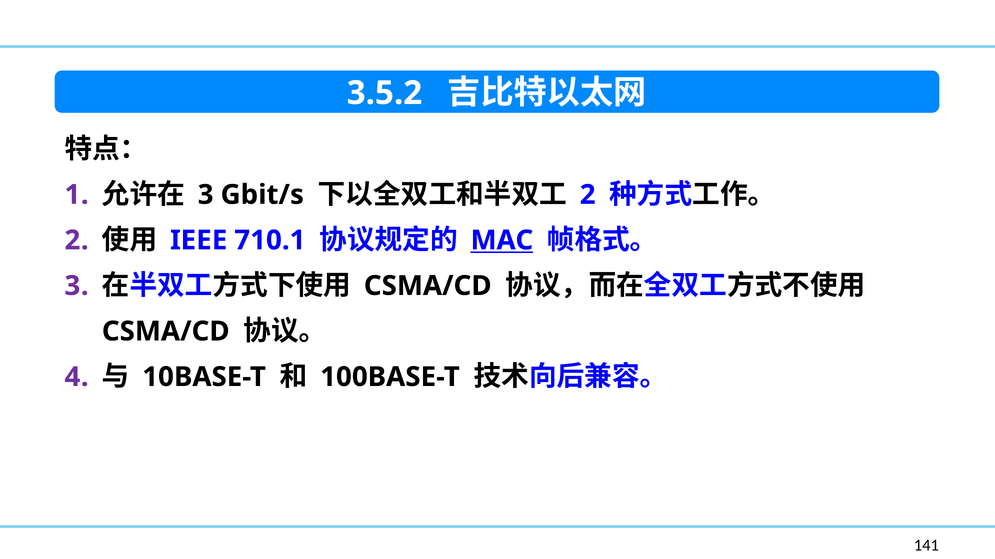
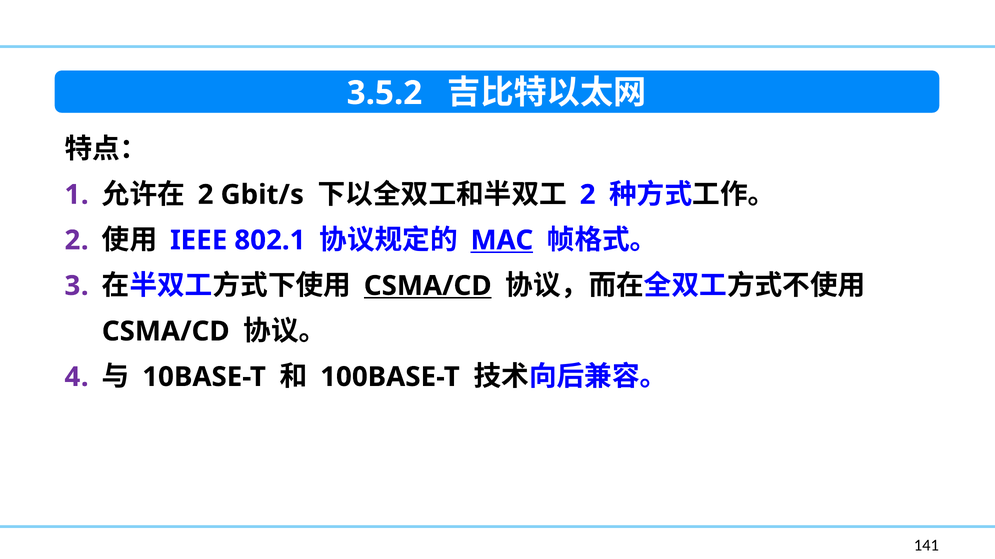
3 at (206, 195): 3 -> 2
710.1: 710.1 -> 802.1
CSMA/CD at (428, 286) underline: none -> present
